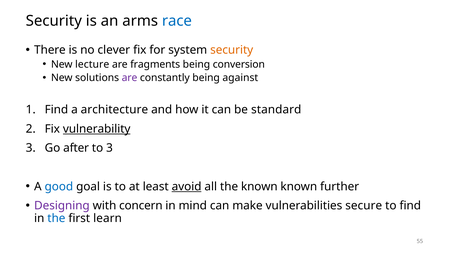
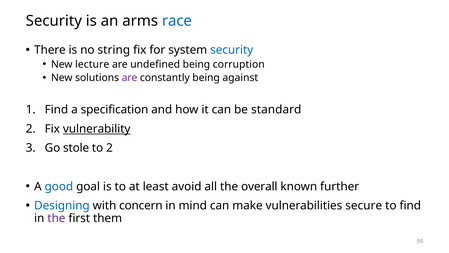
clever: clever -> string
security at (232, 50) colour: orange -> blue
fragments: fragments -> undefined
conversion: conversion -> corruption
architecture: architecture -> specification
after: after -> stole
to 3: 3 -> 2
avoid underline: present -> none
the known: known -> overall
Designing colour: purple -> blue
the at (56, 218) colour: blue -> purple
learn: learn -> them
